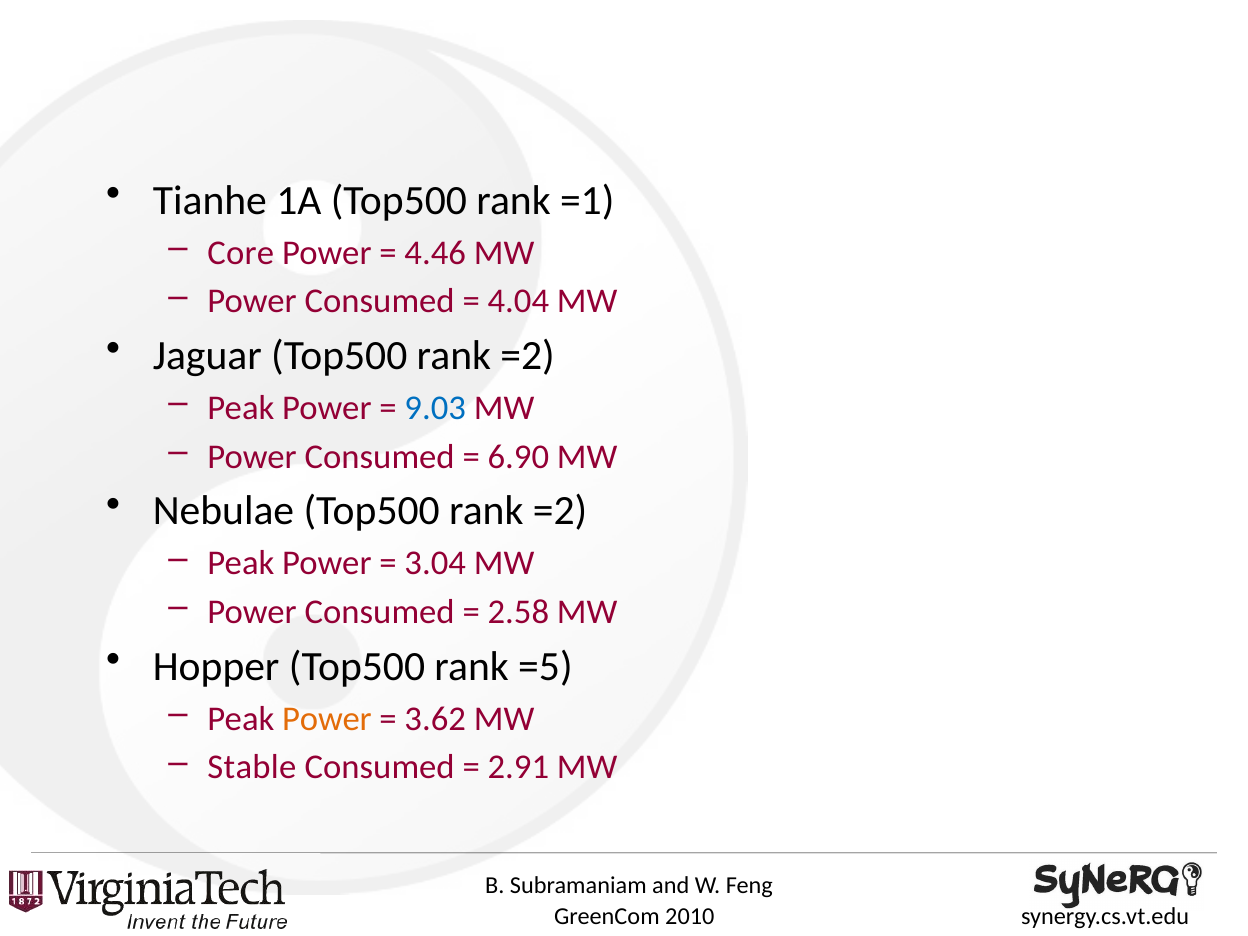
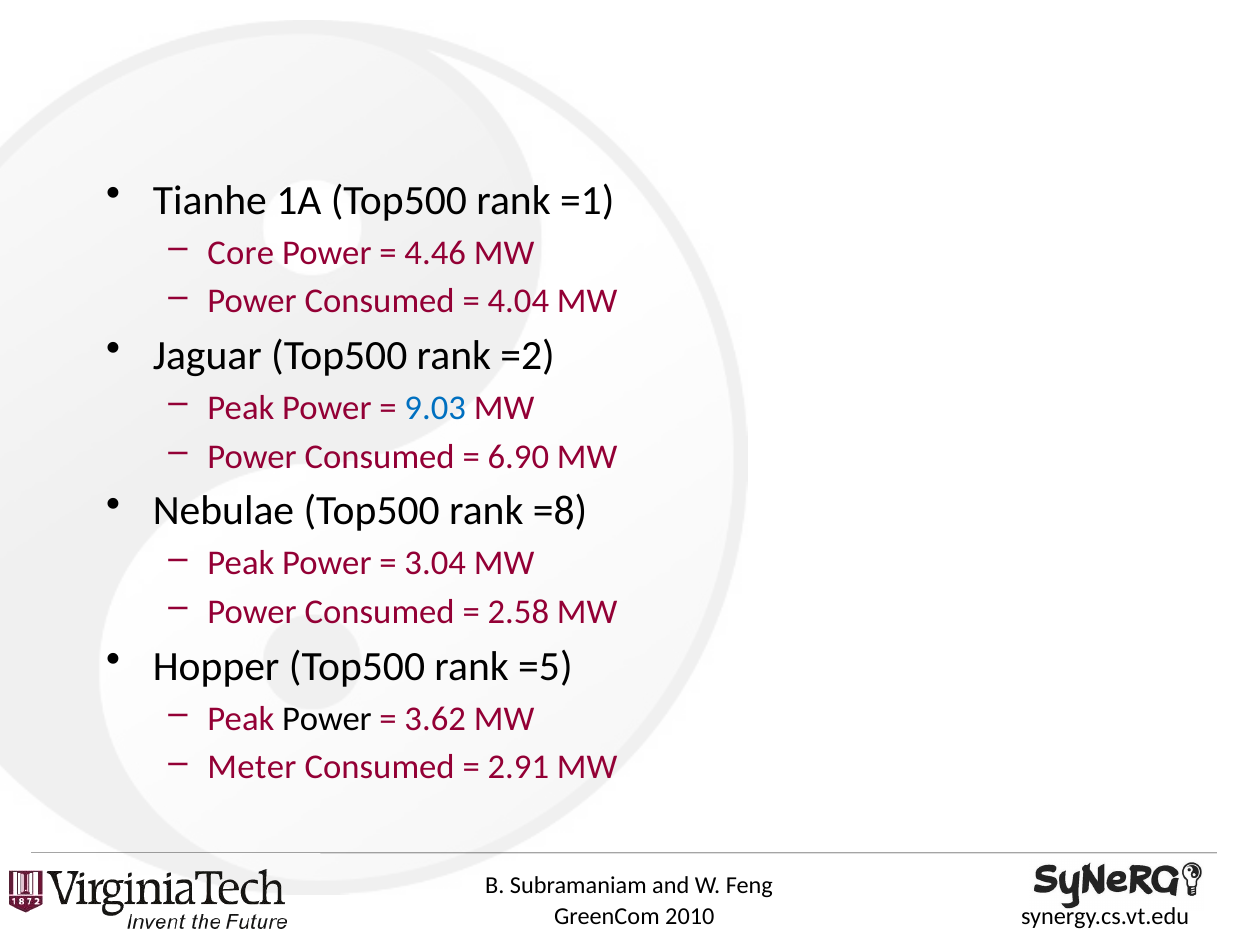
Nebulae Top500 rank =2: =2 -> =8
Power at (327, 719) colour: orange -> black
Stable: Stable -> Meter
